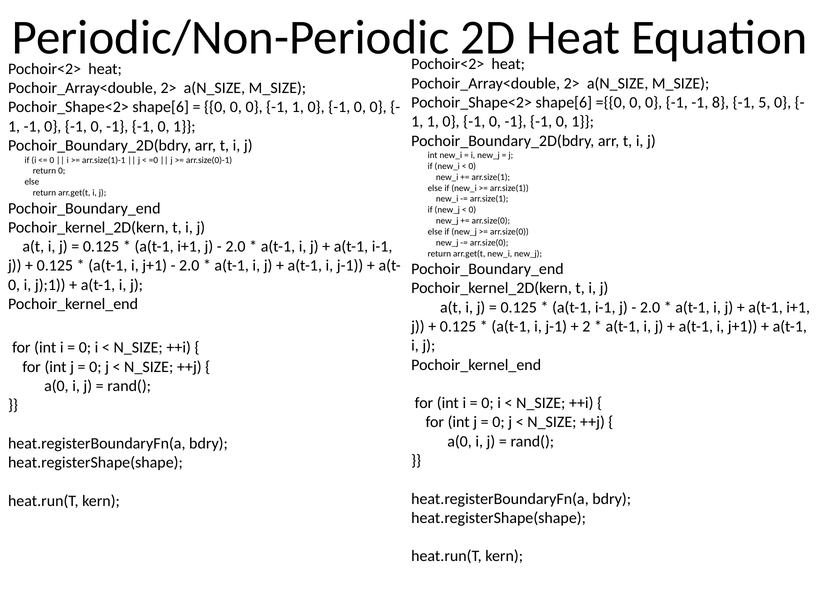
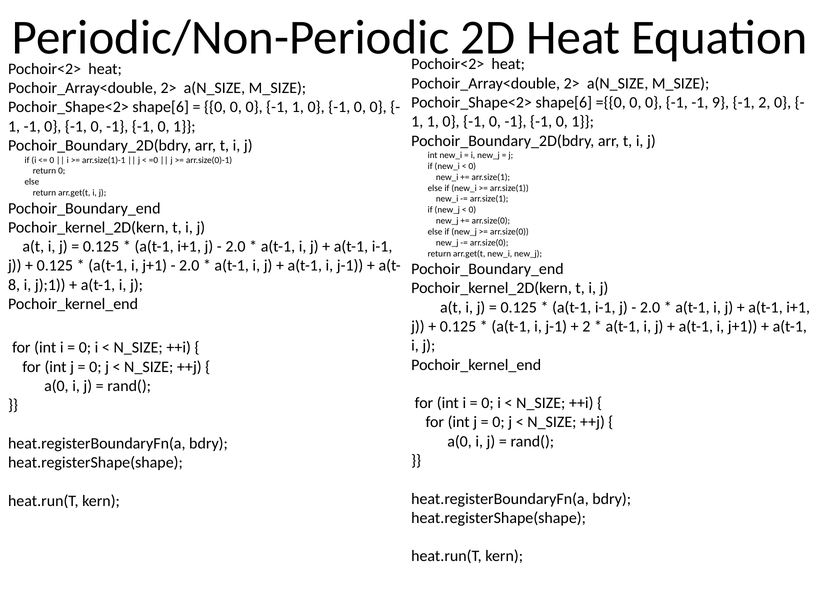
8: 8 -> 9
-1 5: 5 -> 2
0 at (14, 285): 0 -> 8
